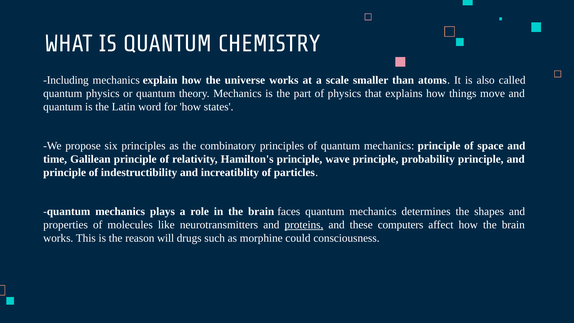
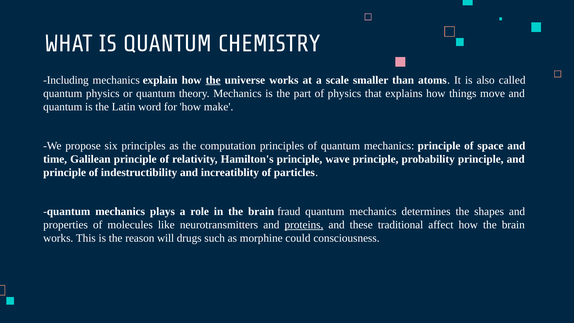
the at (213, 80) underline: none -> present
states: states -> make
combinatory: combinatory -> computation
faces: faces -> fraud
computers: computers -> traditional
